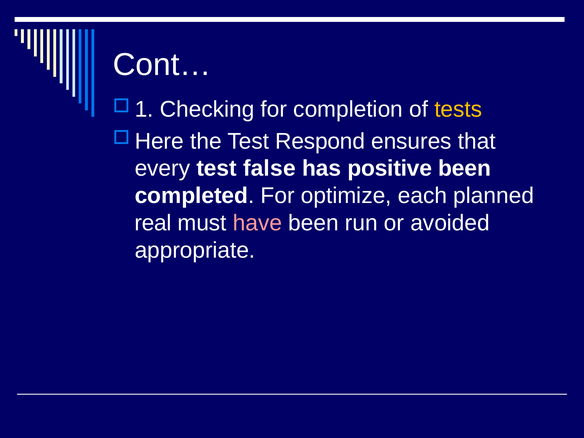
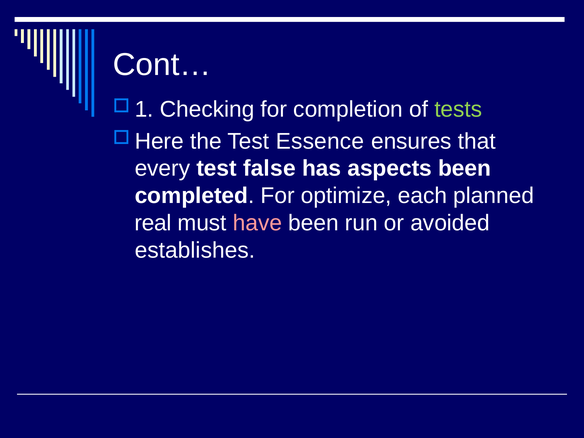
tests colour: yellow -> light green
Respond: Respond -> Essence
positive: positive -> aspects
appropriate: appropriate -> establishes
